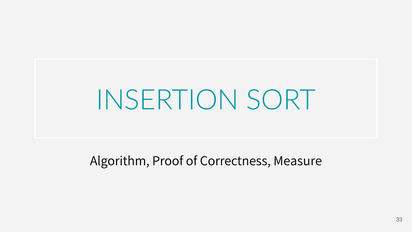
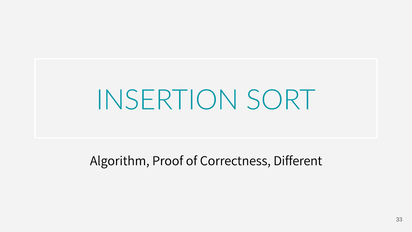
Measure: Measure -> Different
